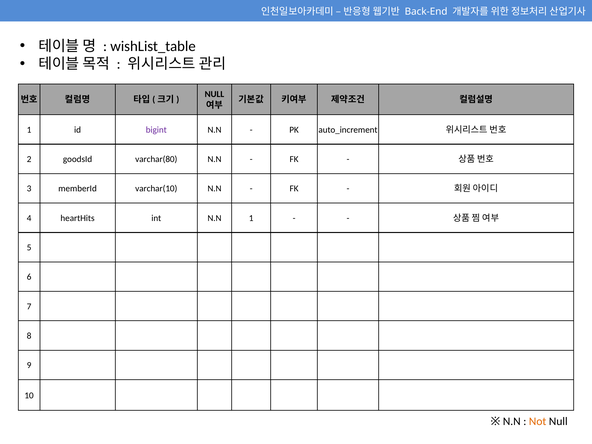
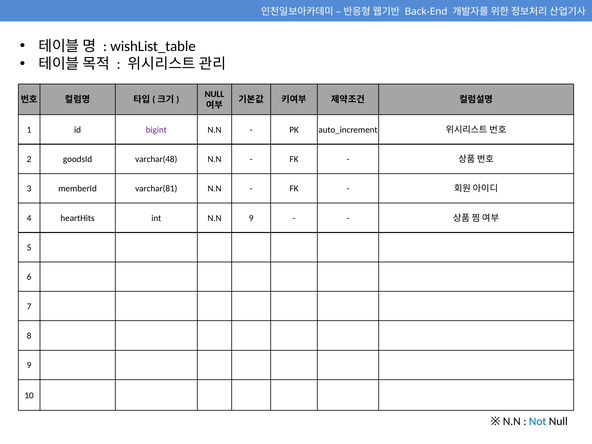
varchar(80: varchar(80 -> varchar(48
varchar(10: varchar(10 -> varchar(81
N.N 1: 1 -> 9
Not colour: orange -> blue
